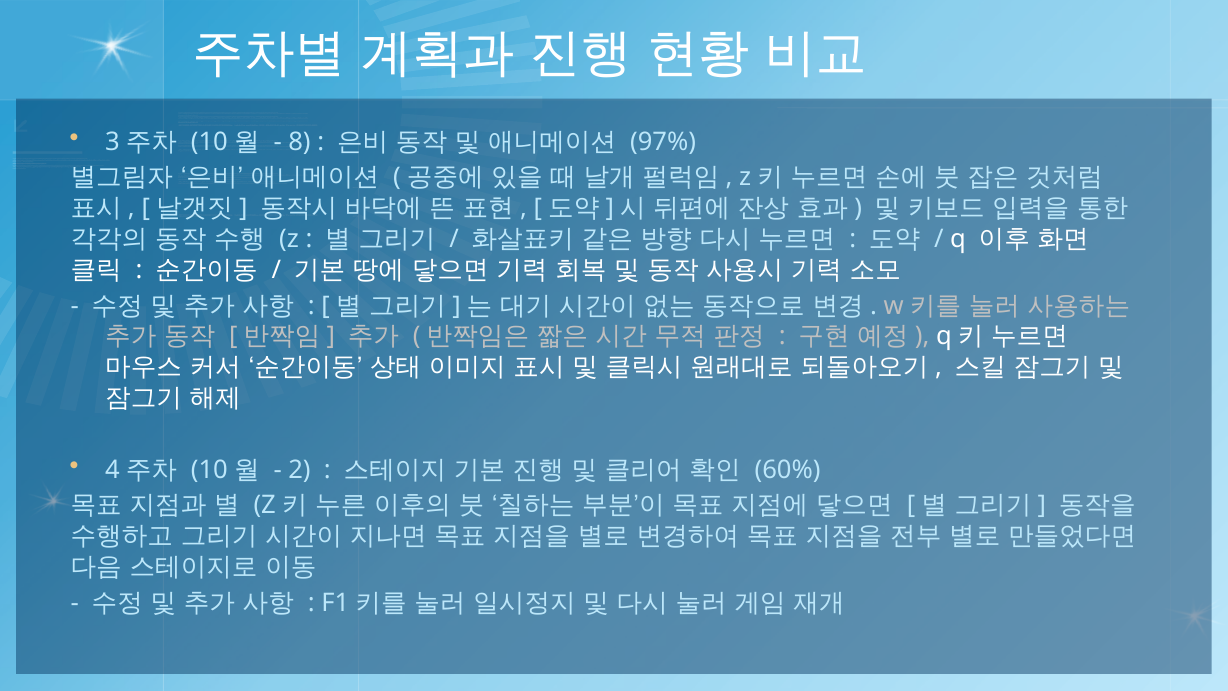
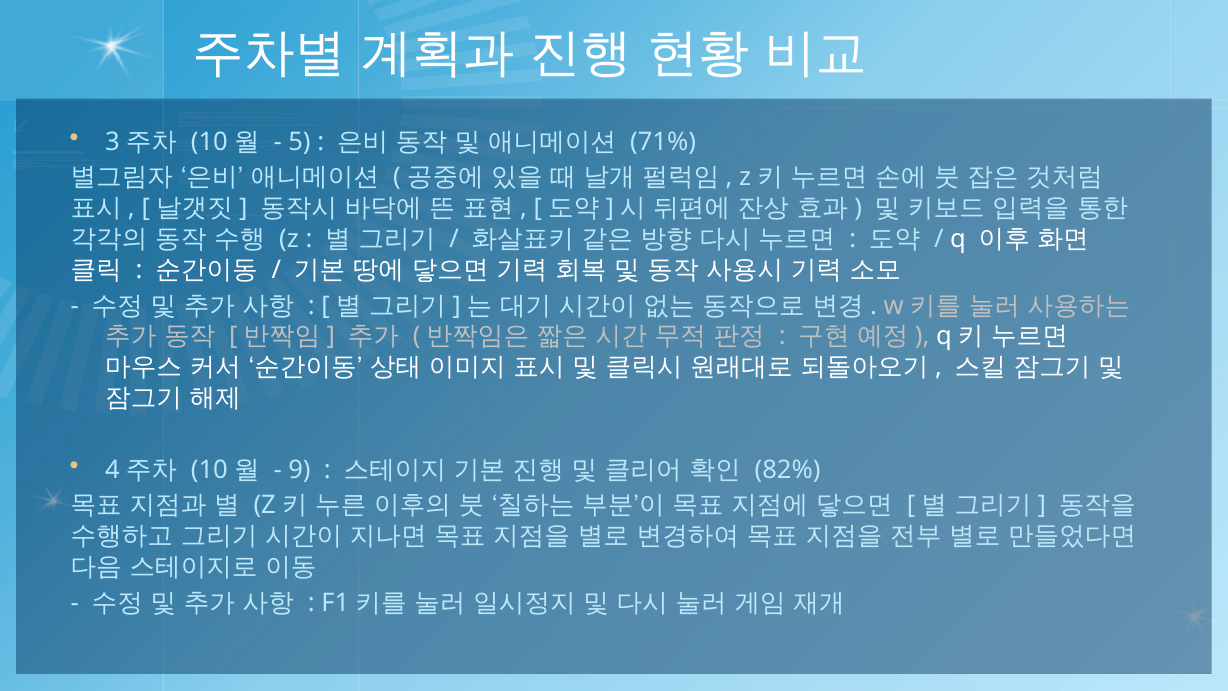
8: 8 -> 5
97%: 97% -> 71%
2: 2 -> 9
60%: 60% -> 82%
